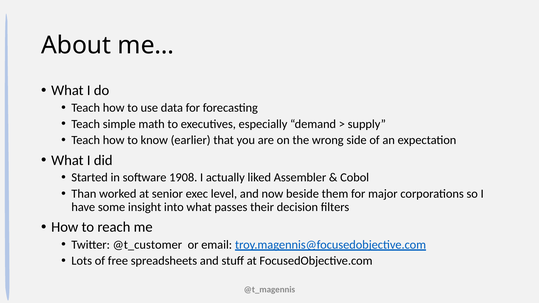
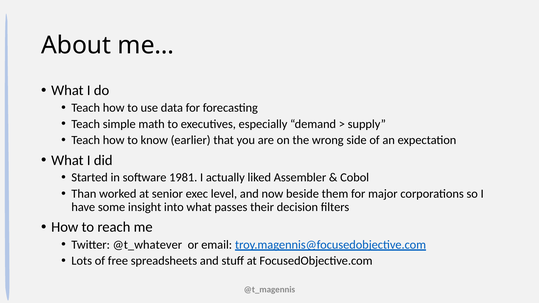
1908: 1908 -> 1981
@t_customer: @t_customer -> @t_whatever
